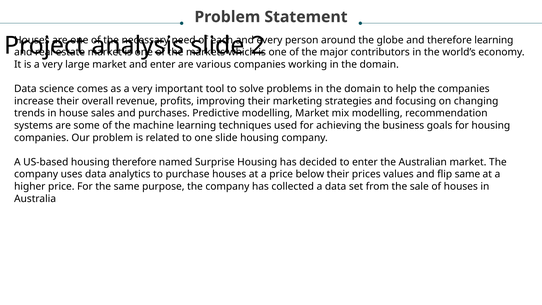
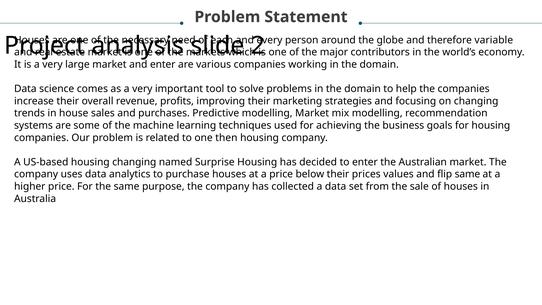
therefore learning: learning -> variable
one slide: slide -> then
housing therefore: therefore -> changing
